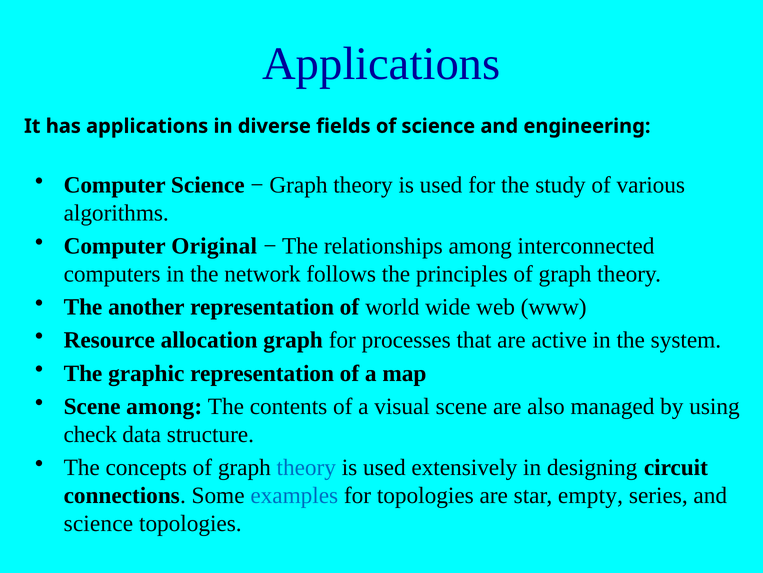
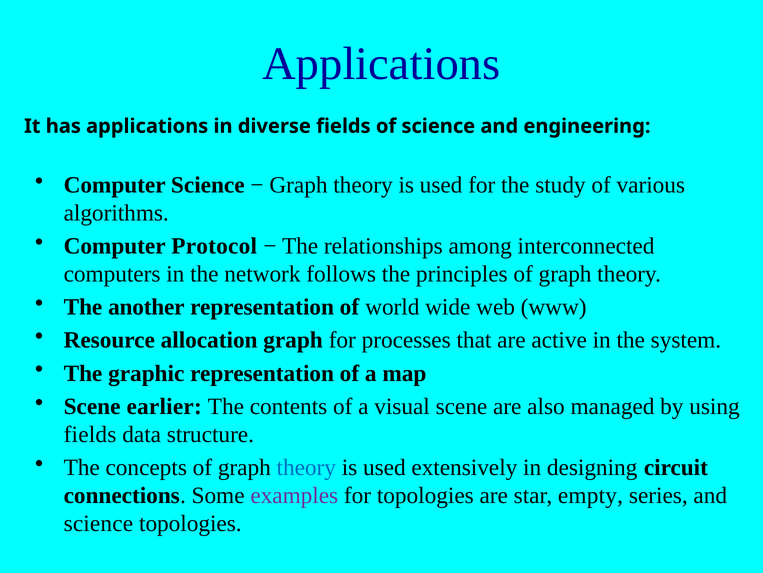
Original: Original -> Protocol
Scene among: among -> earlier
check at (90, 434): check -> fields
examples colour: blue -> purple
